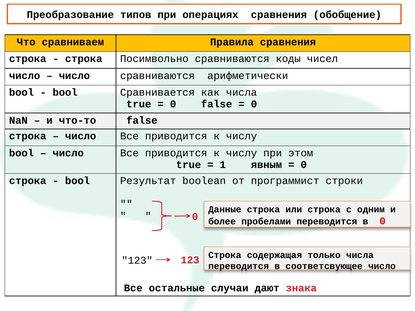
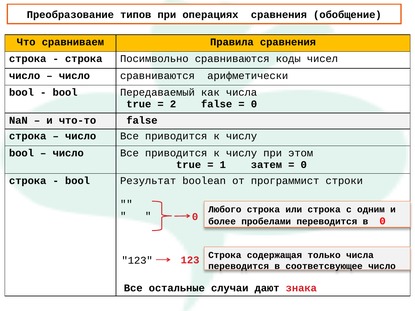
Сравнивается: Сравнивается -> Передаваемый
0 at (173, 104): 0 -> 2
явным: явным -> затем
Данные: Данные -> Любого
